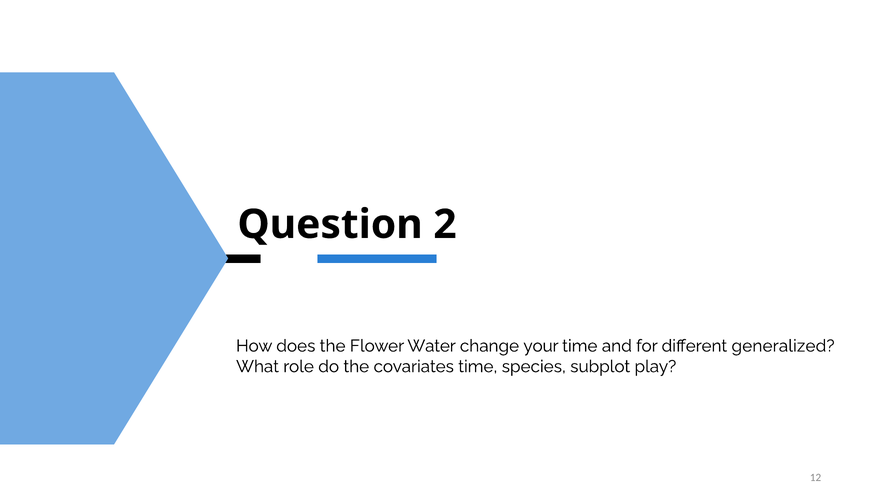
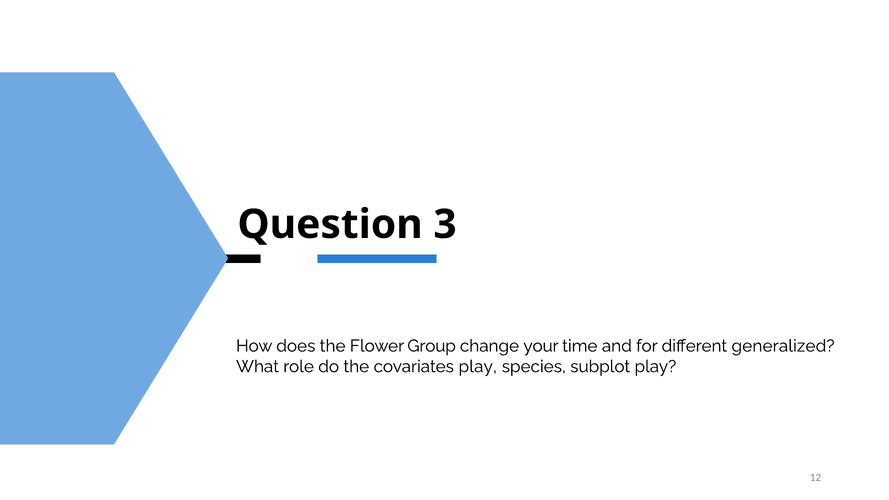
2: 2 -> 3
Water: Water -> Group
covariates time: time -> play
